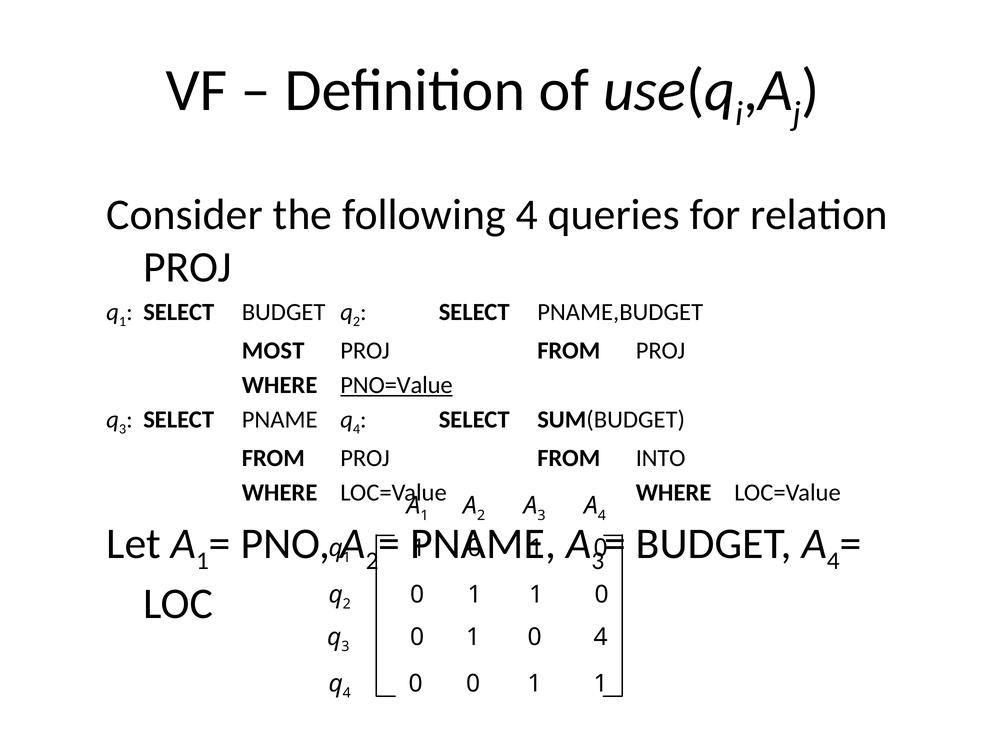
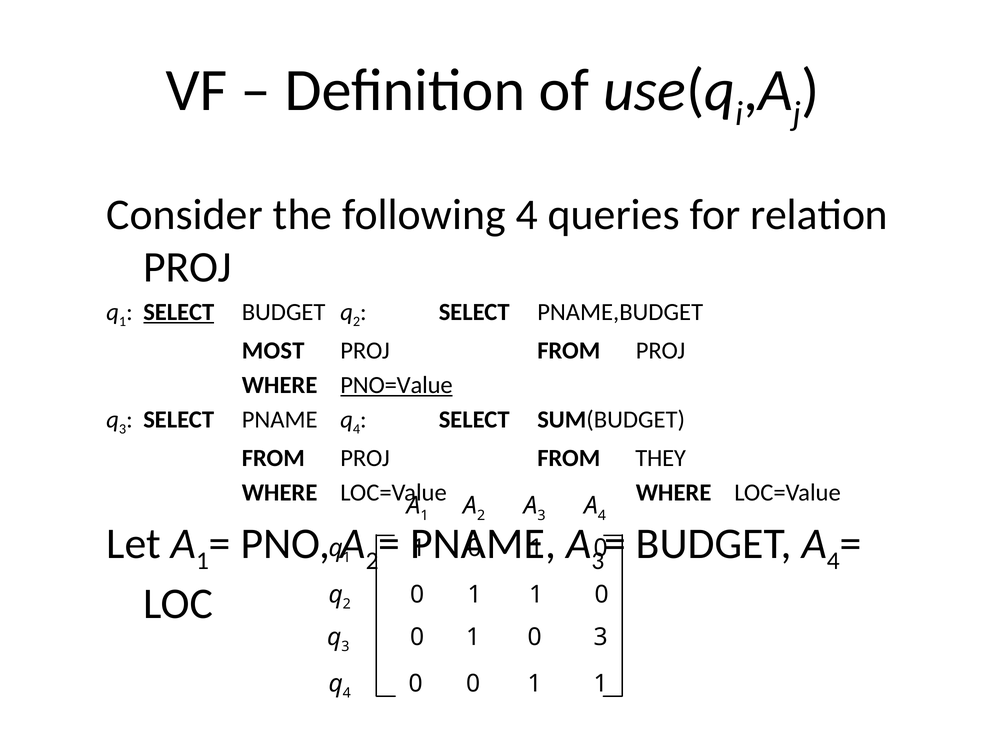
SELECT at (179, 312) underline: none -> present
INTO: INTO -> THEY
1 4: 4 -> 3
